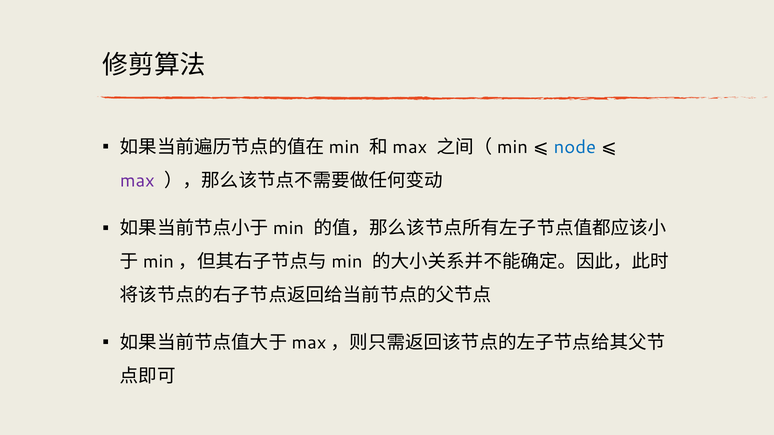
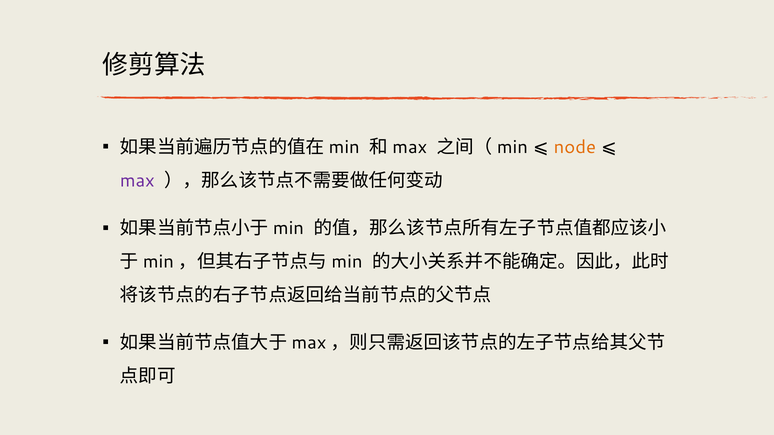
node colour: blue -> orange
